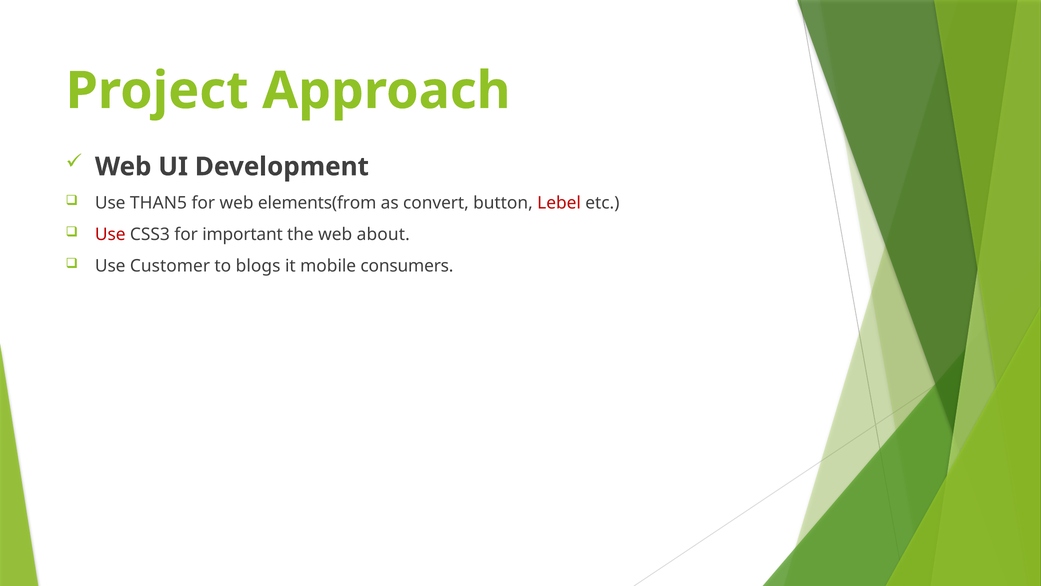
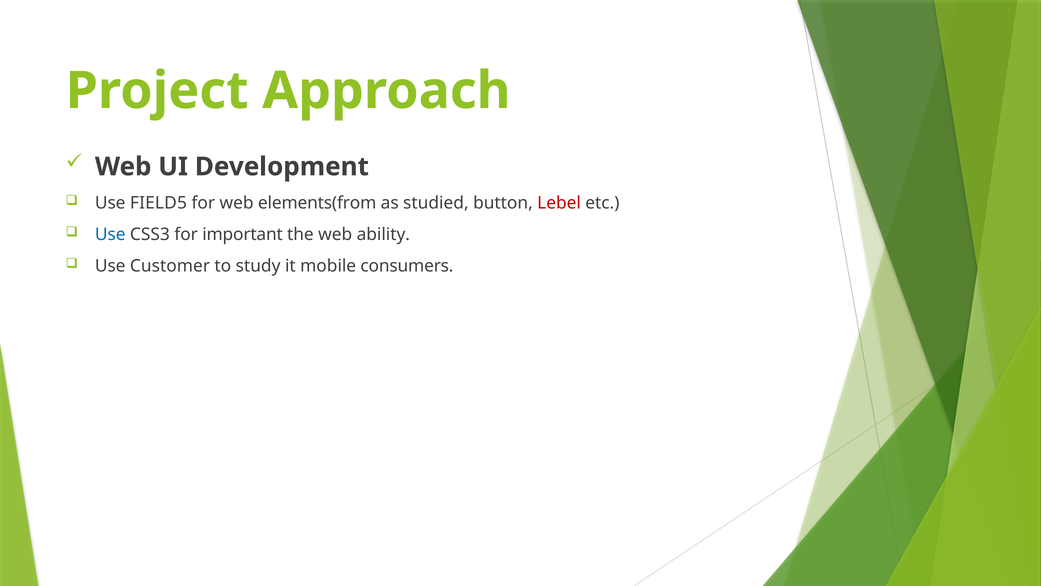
THAN5: THAN5 -> FIELD5
convert: convert -> studied
Use at (110, 234) colour: red -> blue
about: about -> ability
blogs: blogs -> study
